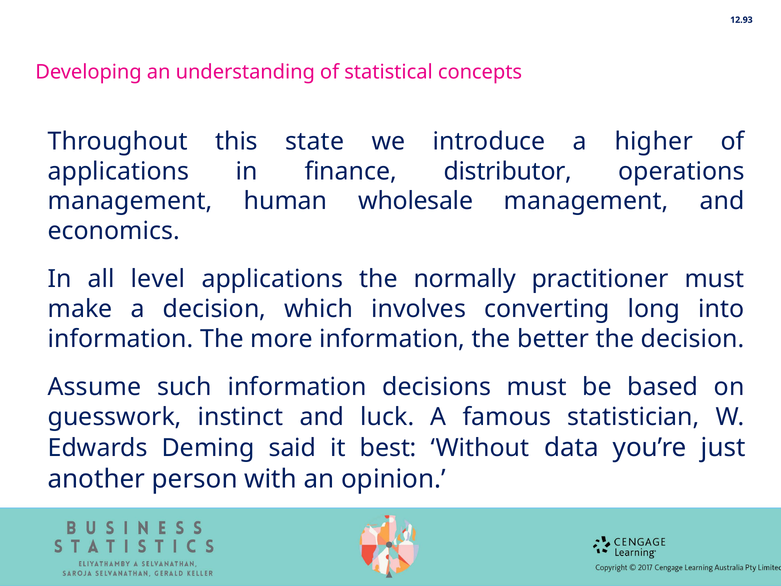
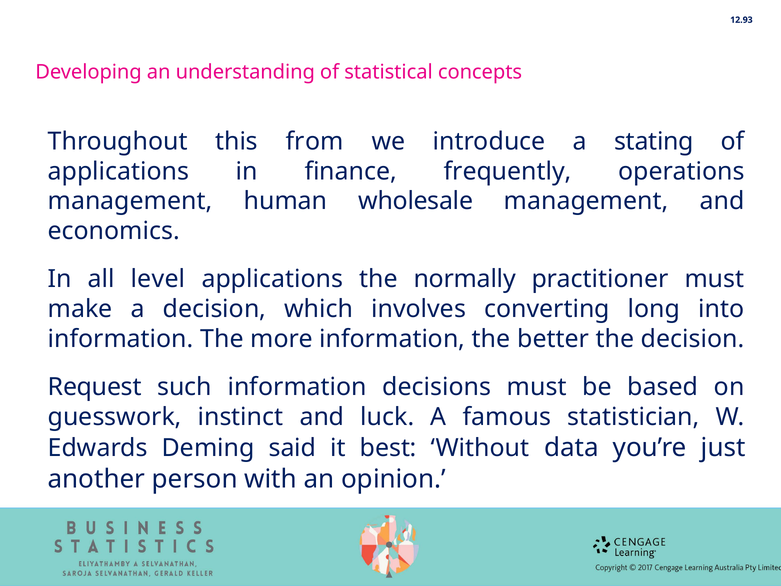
state: state -> from
higher: higher -> stating
distributor: distributor -> frequently
Assume: Assume -> Request
